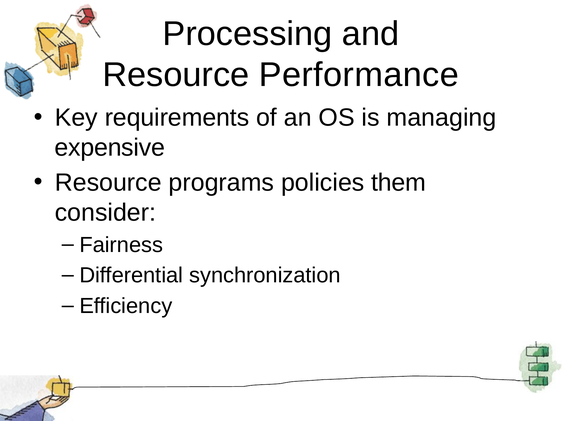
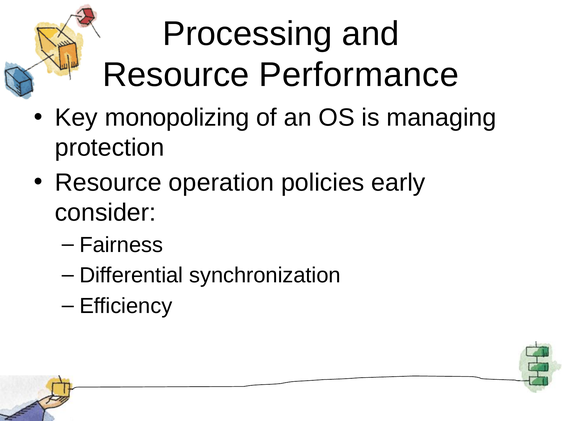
requirements: requirements -> monopolizing
expensive: expensive -> protection
programs: programs -> operation
them: them -> early
